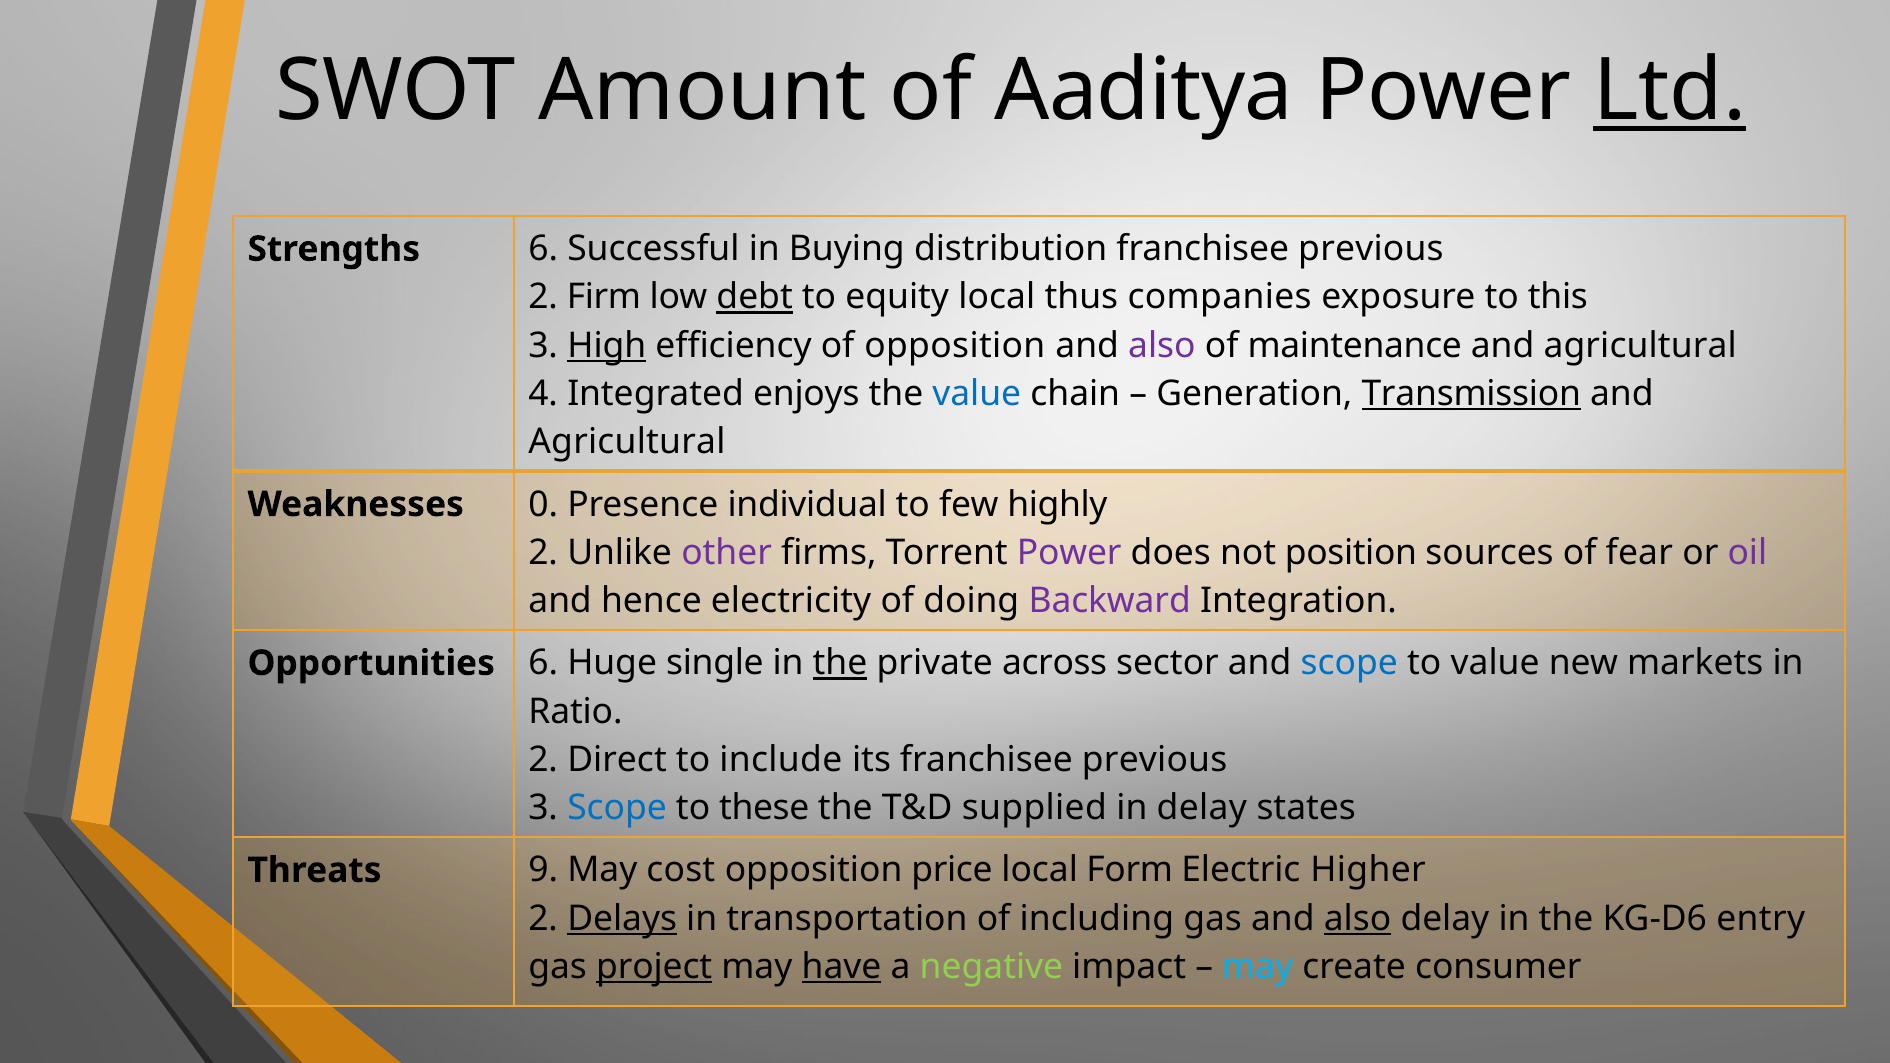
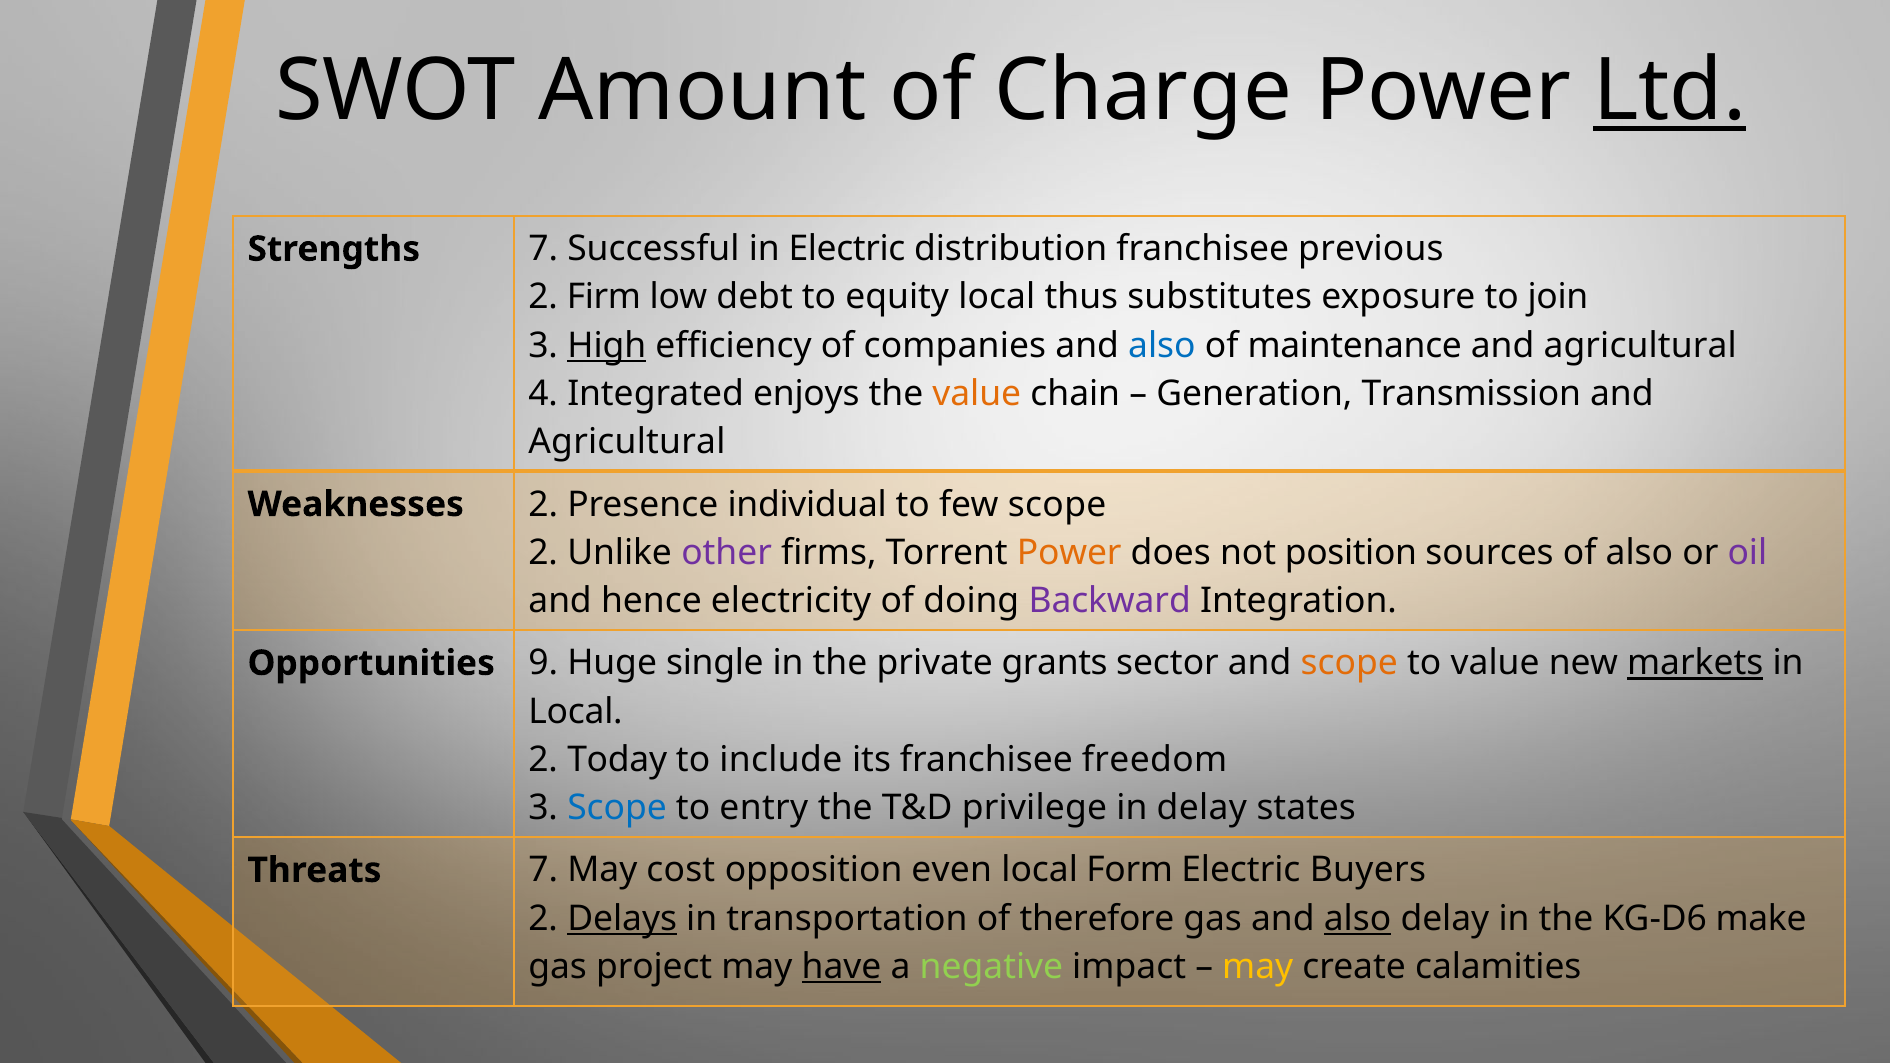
Aaditya: Aaditya -> Charge
Strengths 6: 6 -> 7
in Buying: Buying -> Electric
debt underline: present -> none
companies: companies -> substitutes
this: this -> join
of opposition: opposition -> companies
also at (1162, 346) colour: purple -> blue
value at (977, 394) colour: blue -> orange
Transmission underline: present -> none
Weaknesses 0: 0 -> 2
few highly: highly -> scope
Power at (1069, 553) colour: purple -> orange
of fear: fear -> also
Opportunities 6: 6 -> 9
the at (840, 663) underline: present -> none
across: across -> grants
scope at (1349, 663) colour: blue -> orange
markets underline: none -> present
Ratio at (575, 712): Ratio -> Local
Direct: Direct -> Today
its franchisee previous: previous -> freedom
these: these -> entry
supplied: supplied -> privilege
Threats 9: 9 -> 7
price: price -> even
Higher: Higher -> Buyers
including: including -> therefore
entry: entry -> make
project underline: present -> none
may at (1258, 967) colour: light blue -> yellow
consumer: consumer -> calamities
